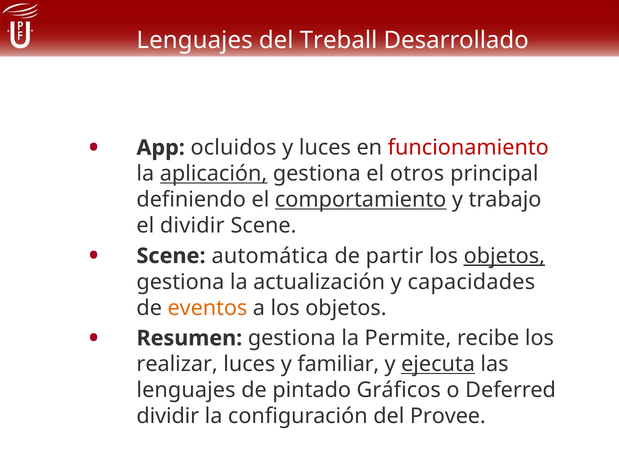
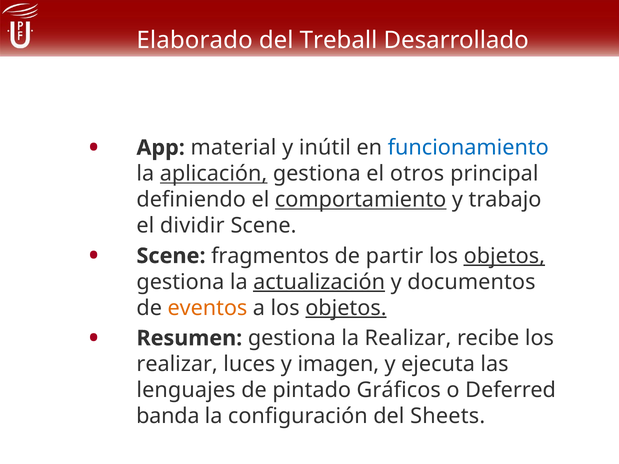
Lenguajes at (195, 40): Lenguajes -> Elaborado
ocluidos: ocluidos -> material
y luces: luces -> inútil
funcionamiento colour: red -> blue
automática: automática -> fragmentos
actualización underline: none -> present
capacidades: capacidades -> documentos
objetos at (346, 308) underline: none -> present
la Permite: Permite -> Realizar
familiar: familiar -> imagen
ejecuta underline: present -> none
dividir at (168, 416): dividir -> banda
Provee: Provee -> Sheets
